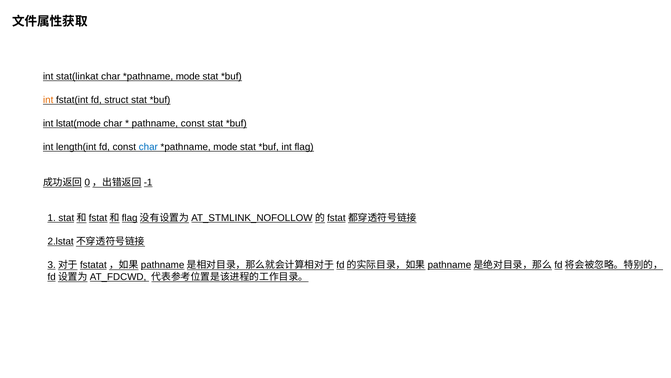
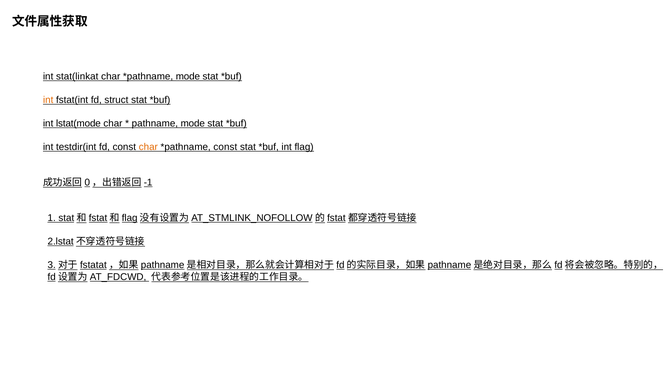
pathname const: const -> mode
length(int: length(int -> testdir(int
char at (148, 147) colour: blue -> orange
mode at (225, 147): mode -> const
